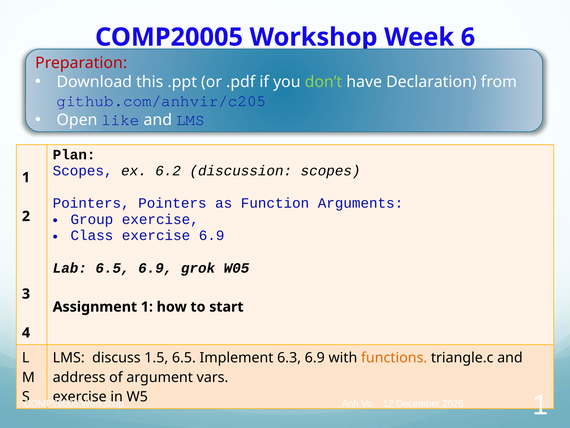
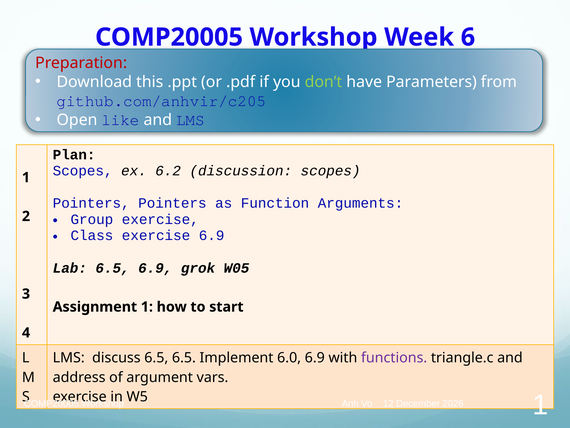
Declaration: Declaration -> Parameters
discuss 1.5: 1.5 -> 6.5
6.3: 6.3 -> 6.0
functions colour: orange -> purple
